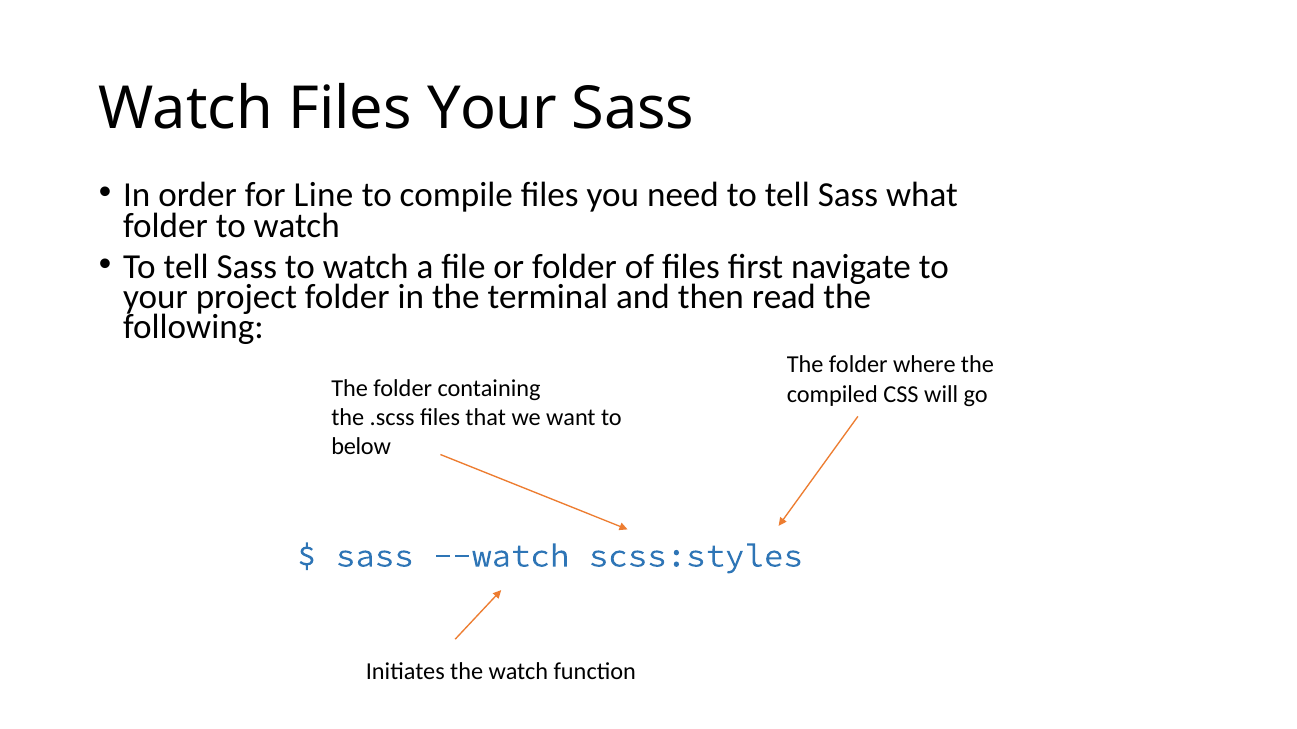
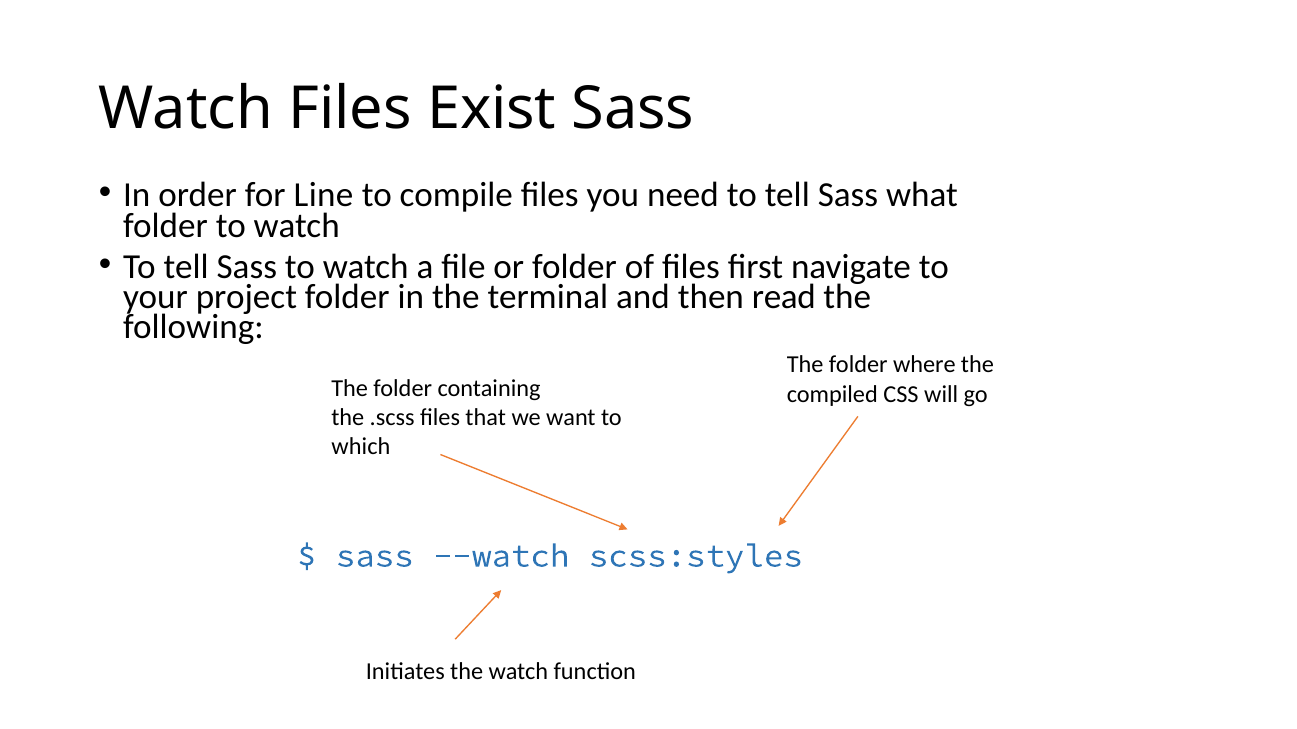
Files Your: Your -> Exist
below: below -> which
